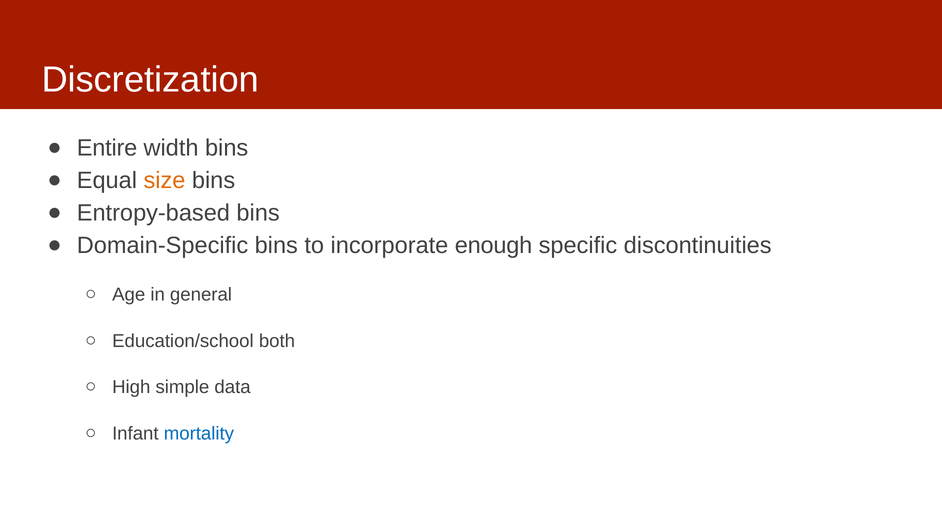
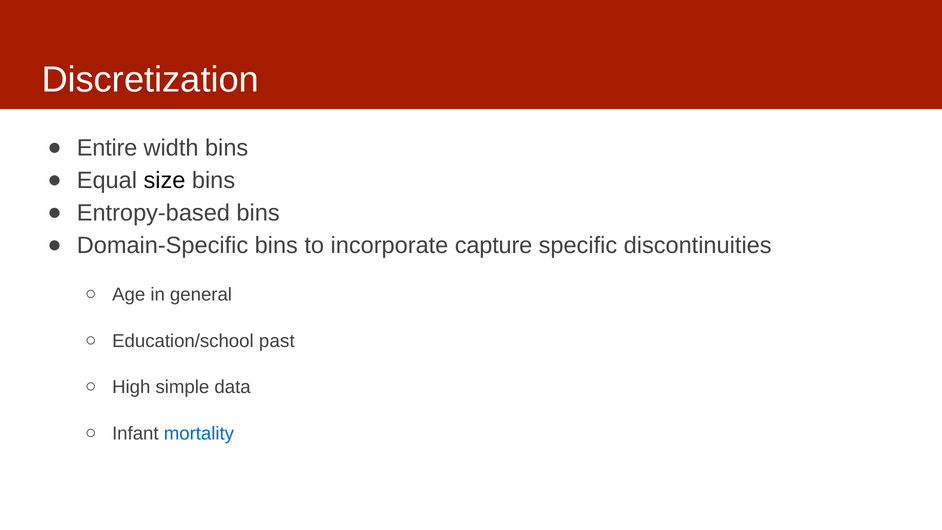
size colour: orange -> black
enough: enough -> capture
both: both -> past
